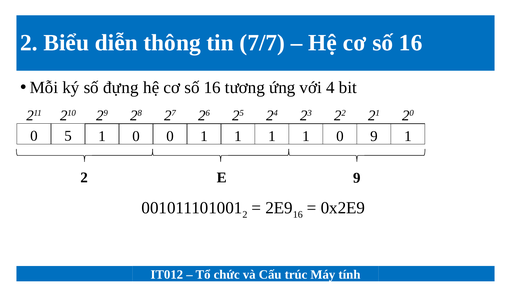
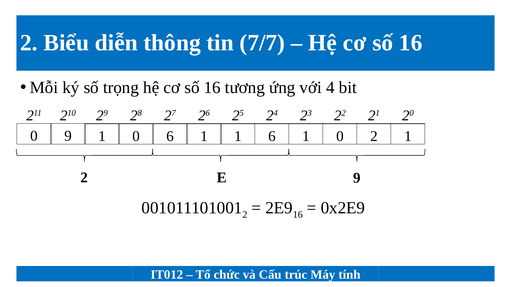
đựng: đựng -> trọng
0 5: 5 -> 9
0 0: 0 -> 6
1 at (272, 136): 1 -> 6
0 9: 9 -> 2
